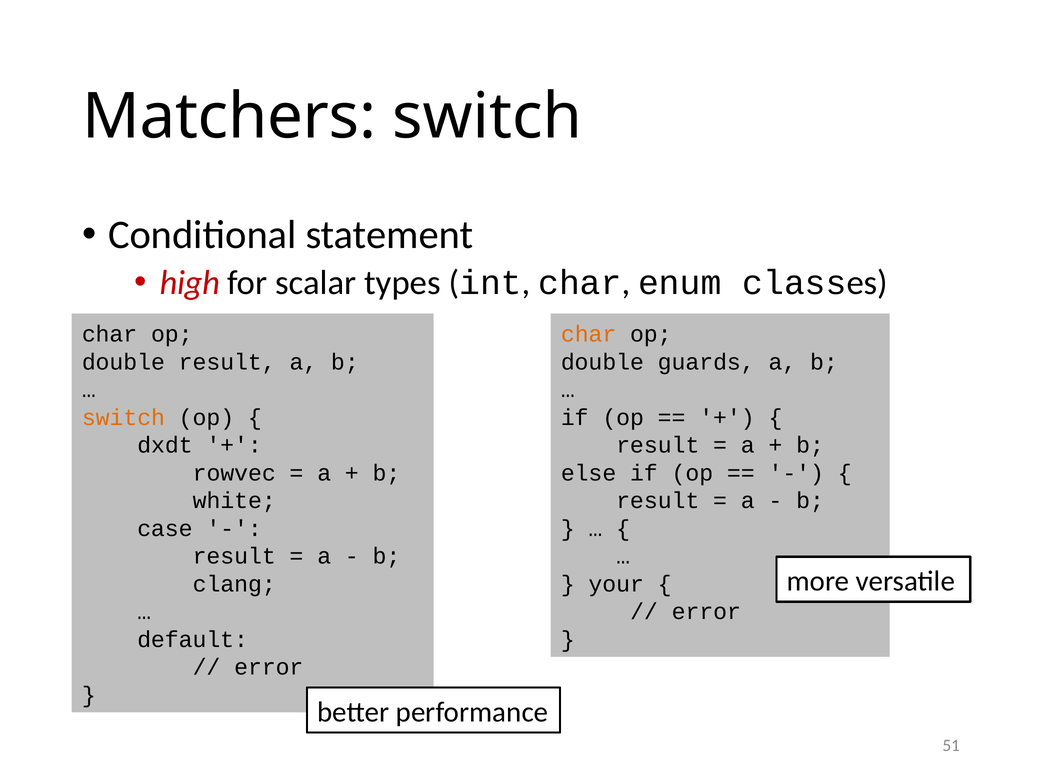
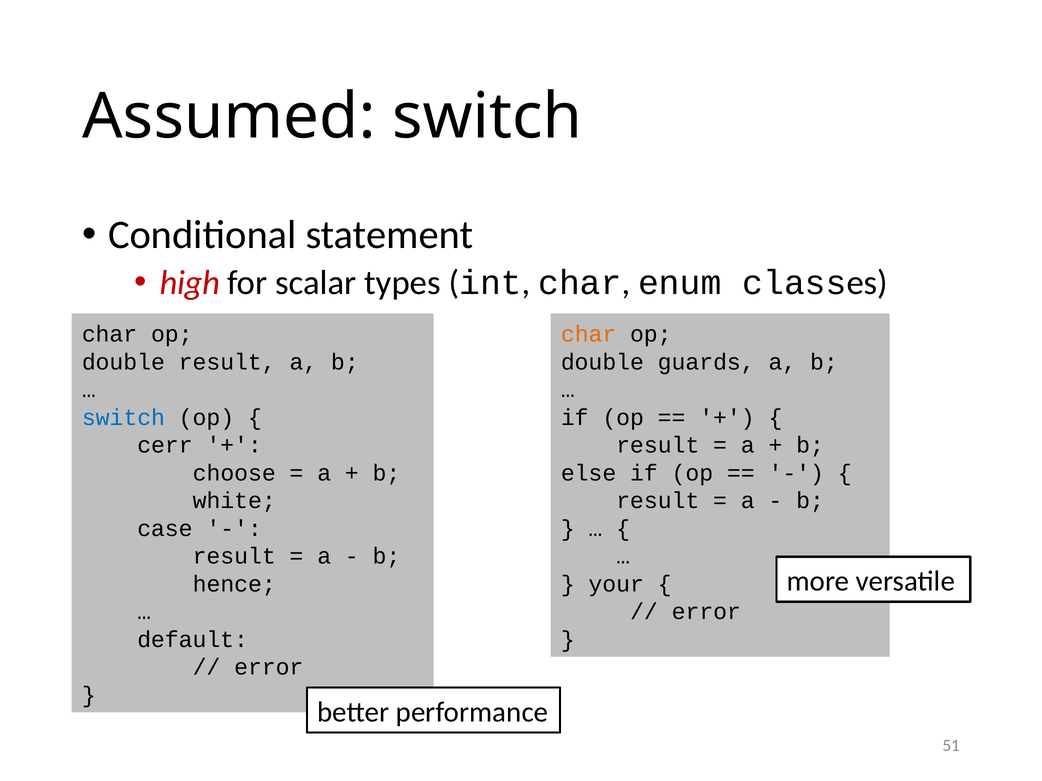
Matchers: Matchers -> Assumed
switch at (123, 418) colour: orange -> blue
dxdt: dxdt -> cerr
rowvec: rowvec -> choose
clang: clang -> hence
